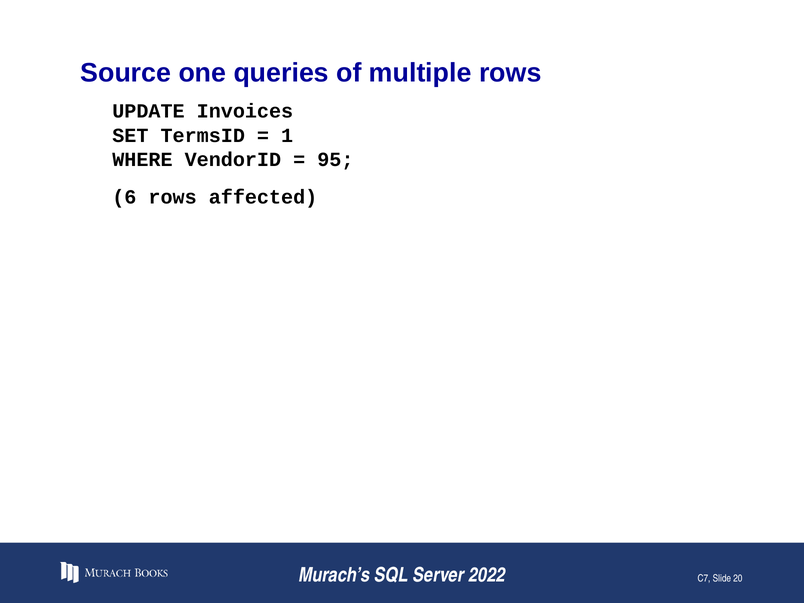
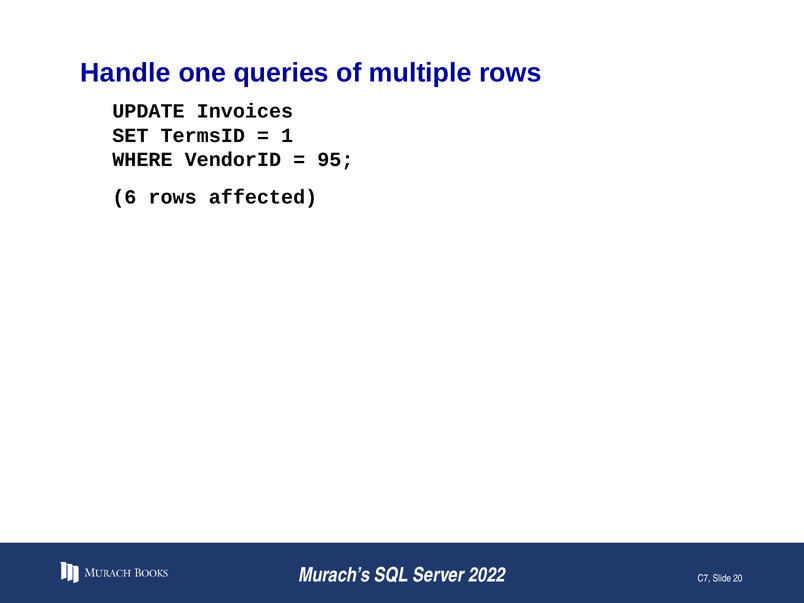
Source: Source -> Handle
